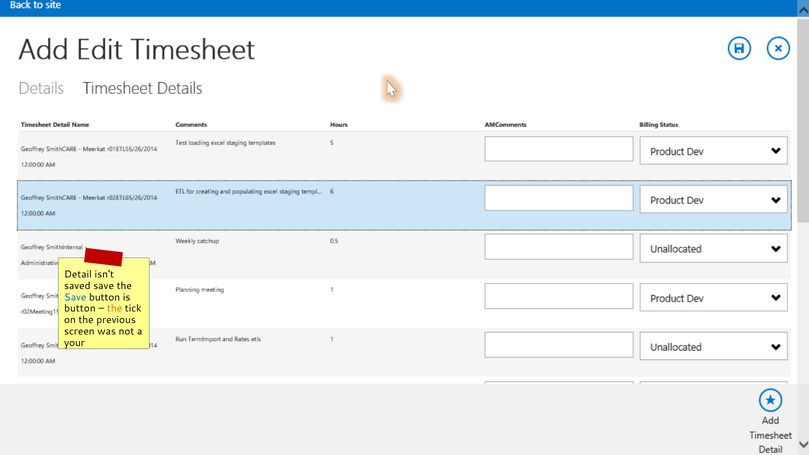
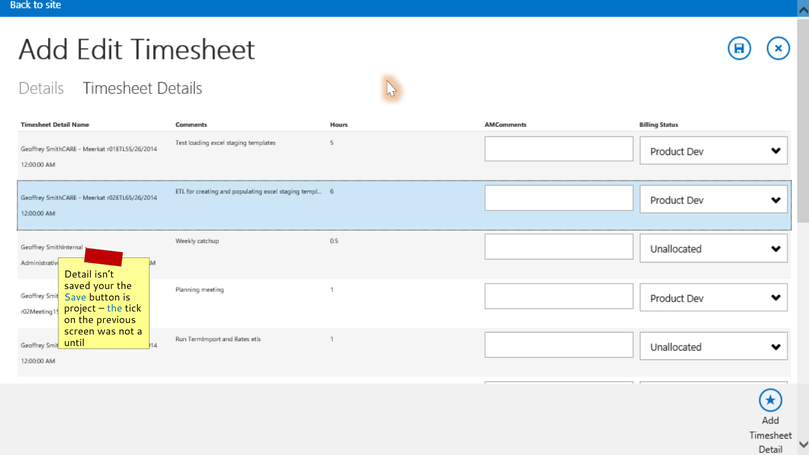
saved save: save -> your
button at (80, 309): button -> project
the at (115, 309) colour: orange -> blue
your: your -> until
